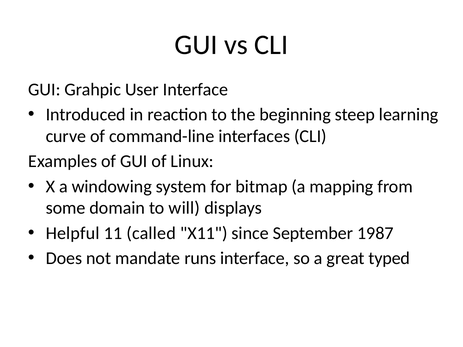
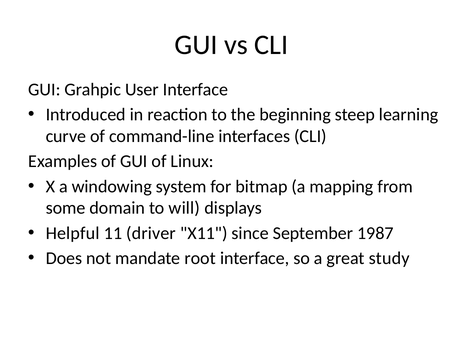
called: called -> driver
runs: runs -> root
typed: typed -> study
